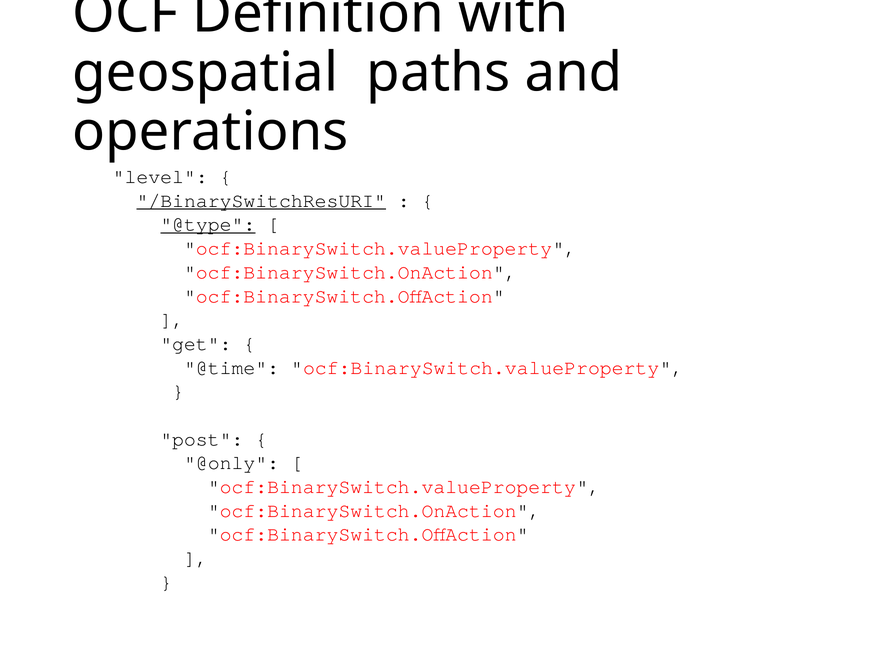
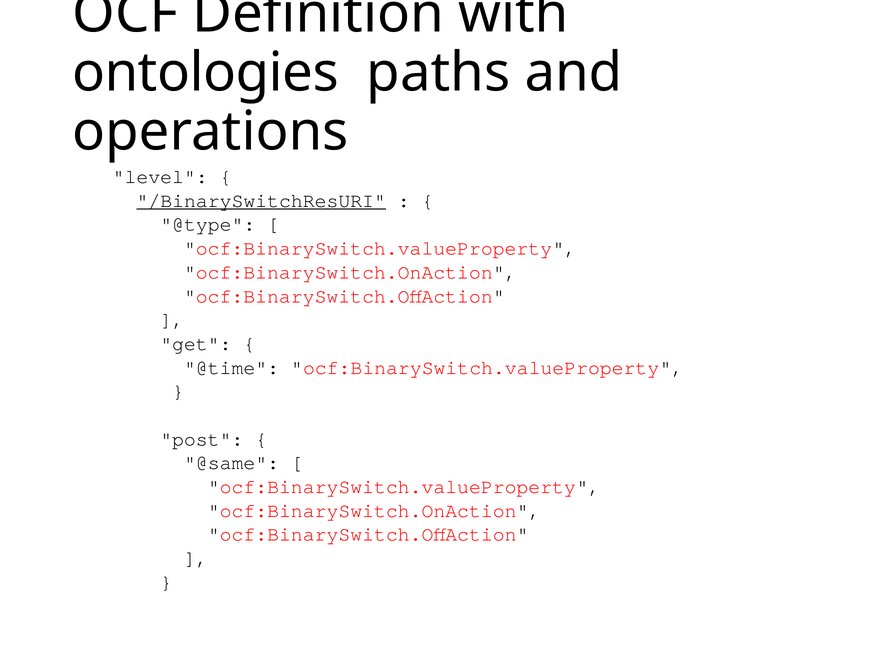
geospatial: geospatial -> ontologies
@type underline: present -> none
@only: @only -> @same
